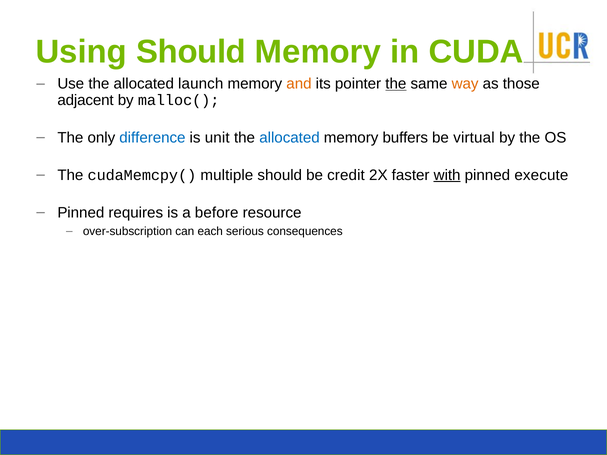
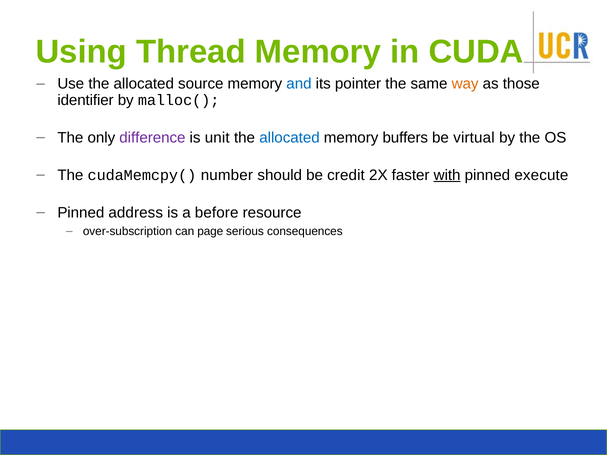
Using Should: Should -> Thread
launch: launch -> source
and colour: orange -> blue
the at (396, 84) underline: present -> none
adjacent: adjacent -> identifier
difference colour: blue -> purple
multiple: multiple -> number
requires: requires -> address
each: each -> page
